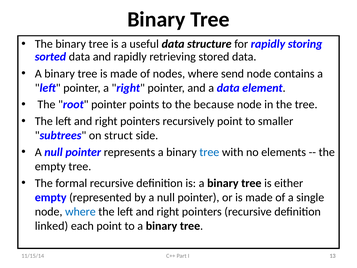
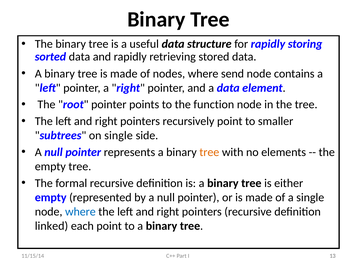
because: because -> function
on struct: struct -> single
tree at (209, 152) colour: blue -> orange
